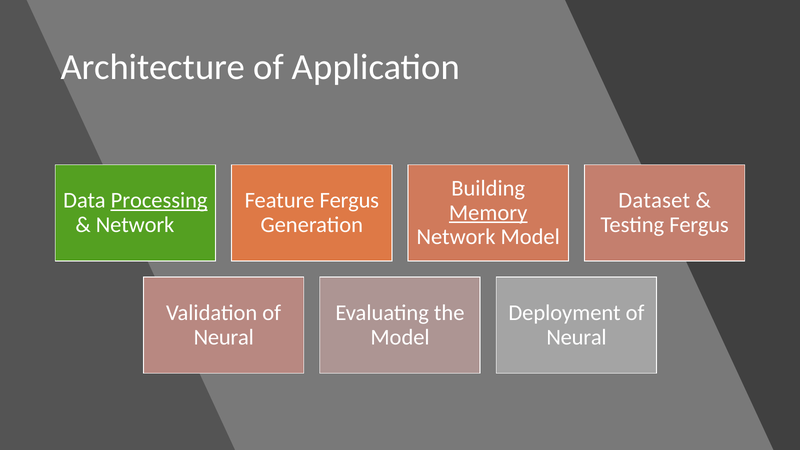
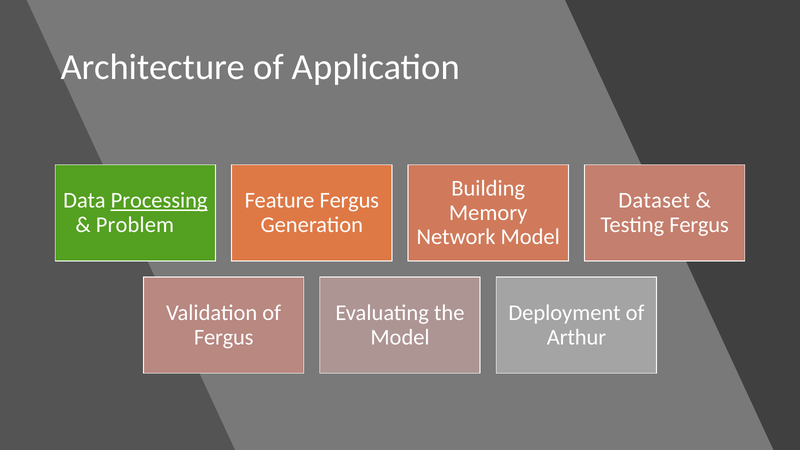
Memory underline: present -> none
Network at (135, 225): Network -> Problem
Neural at (224, 337): Neural -> Fergus
Neural at (577, 337): Neural -> Arthur
